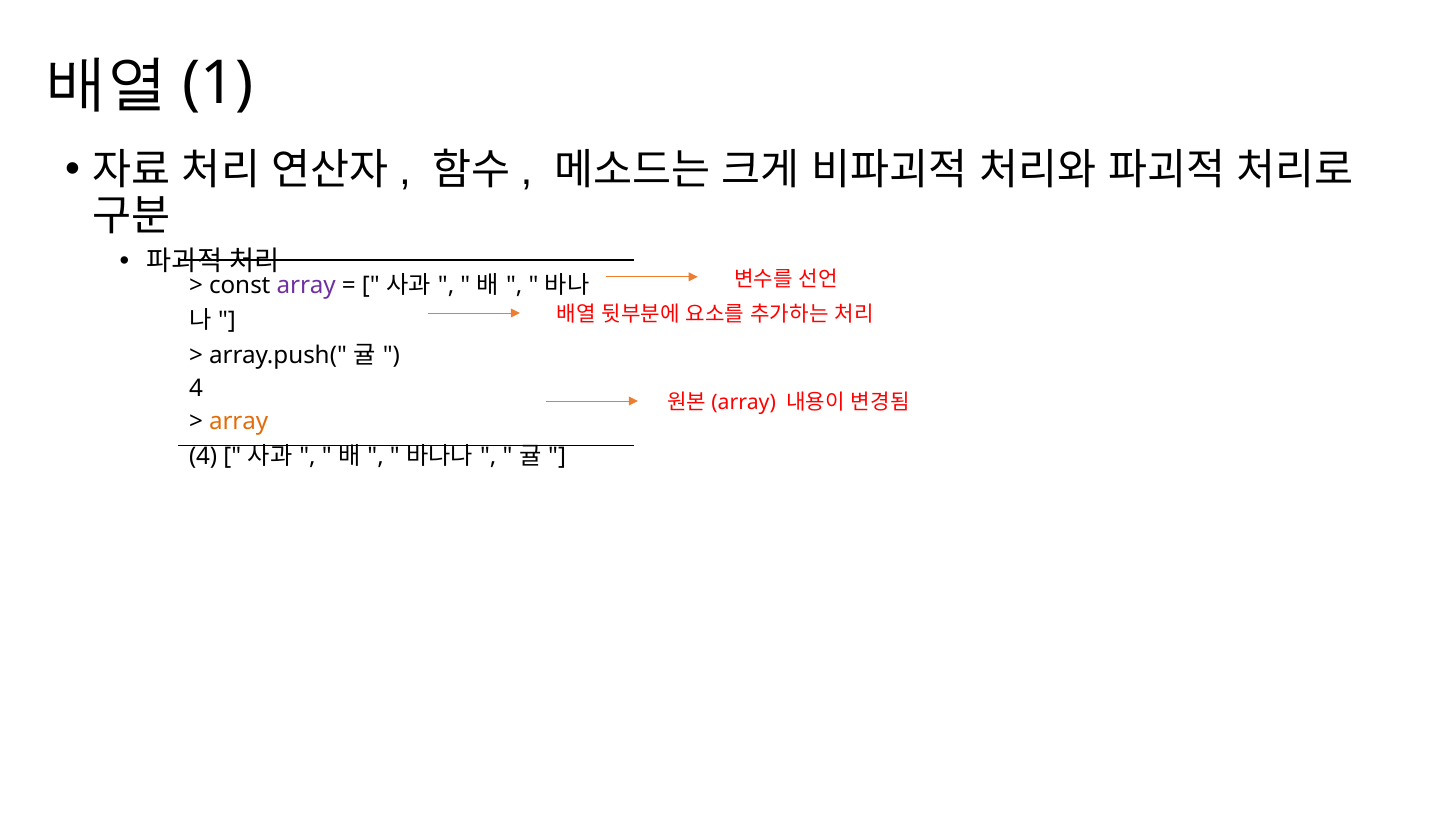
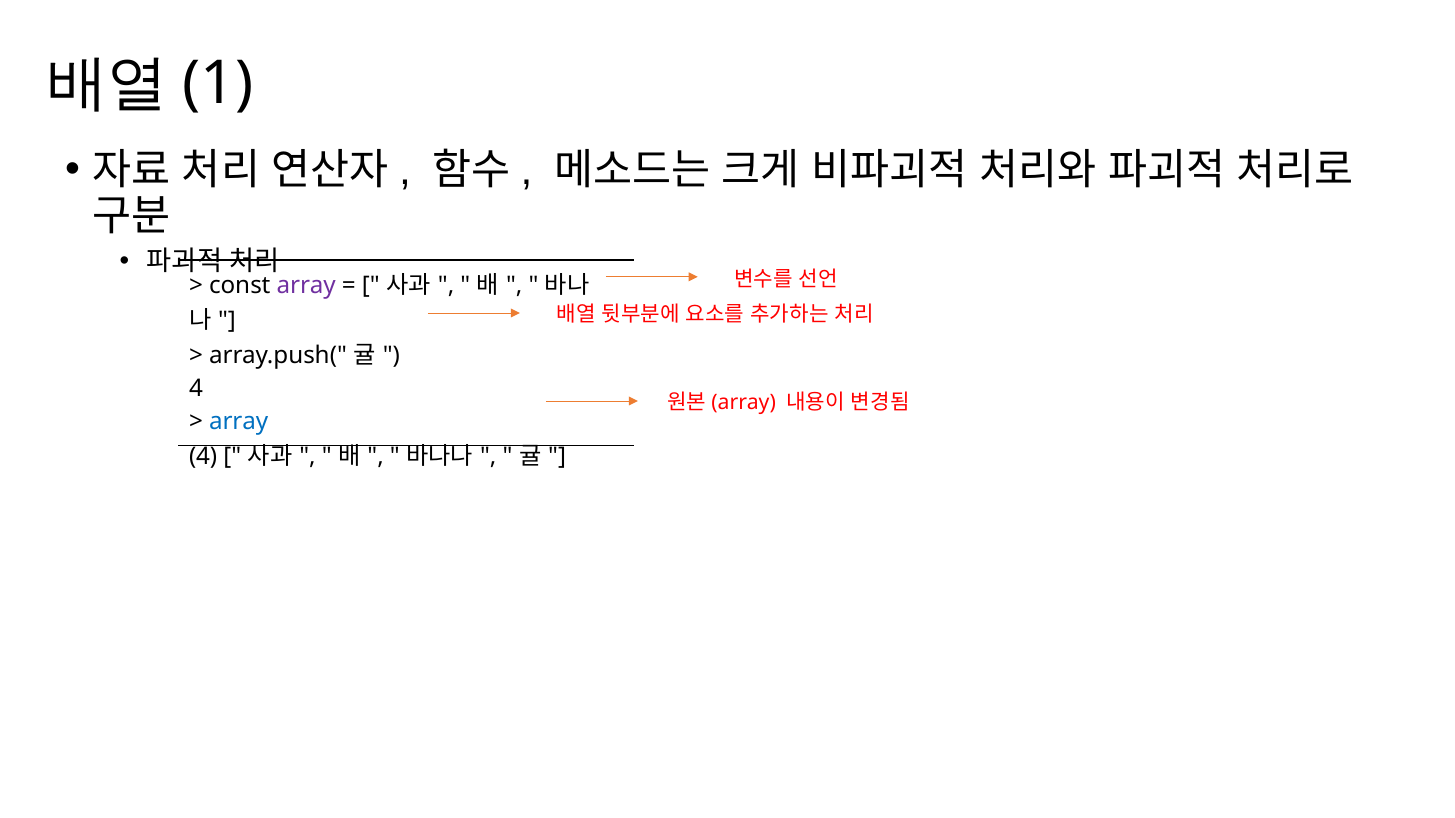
array at (239, 422) colour: orange -> blue
